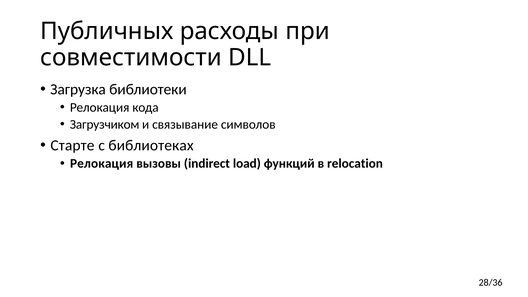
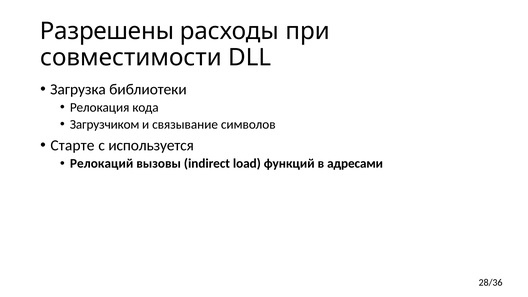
Публичных: Публичных -> Разрешены
библиотеках: библиотеках -> используется
Релокация at (102, 164): Релокация -> Релокаций
relocation: relocation -> адресами
